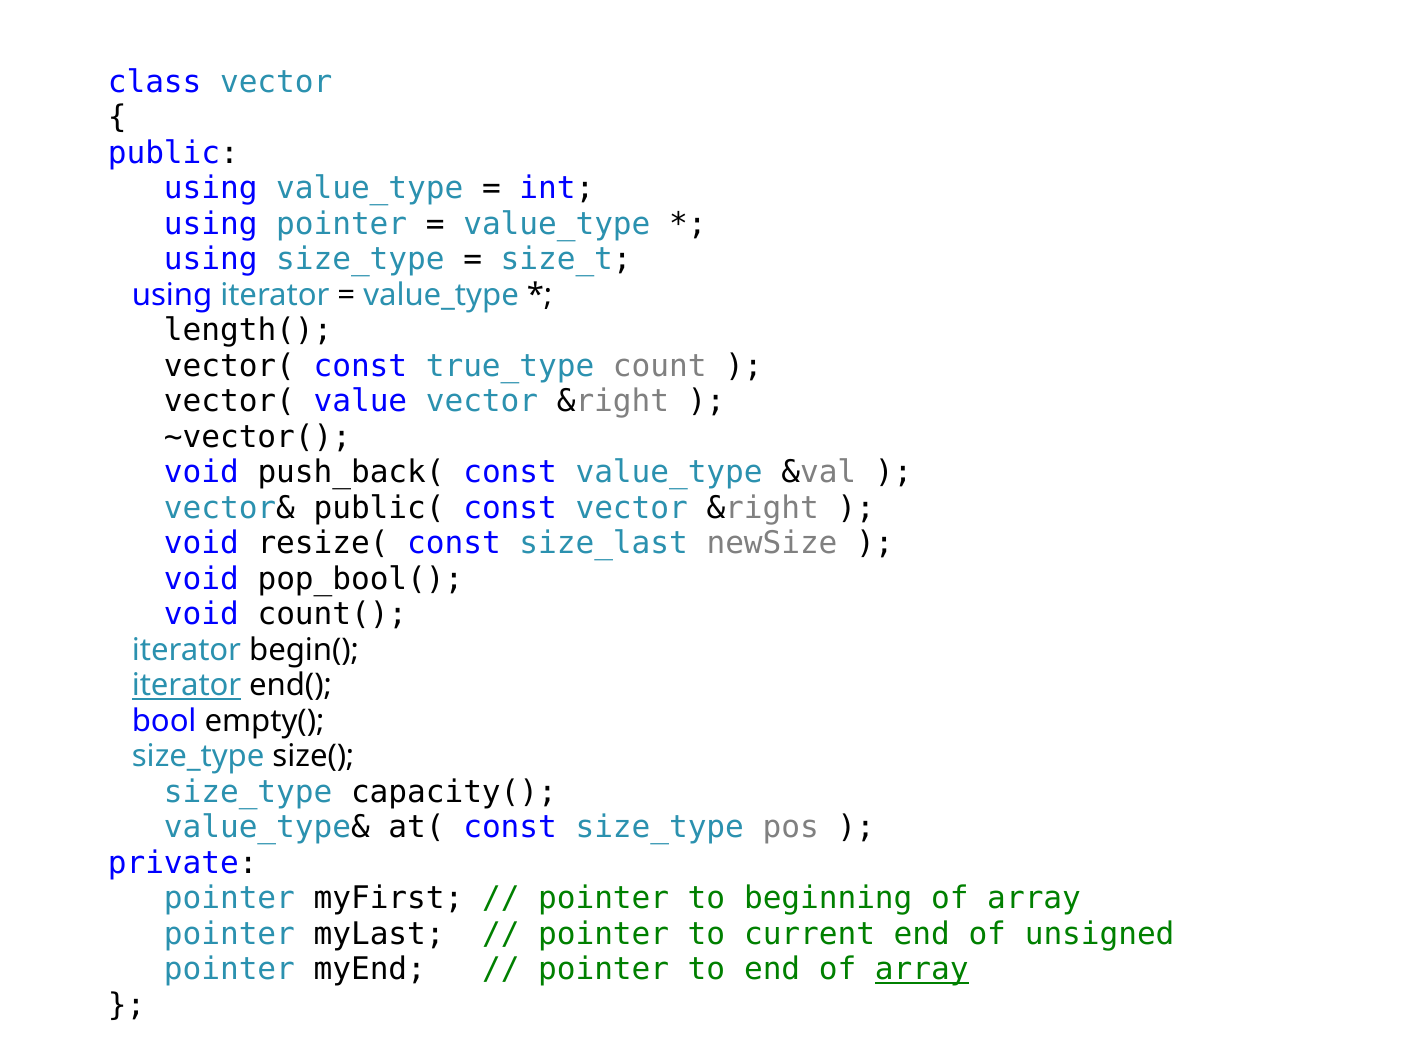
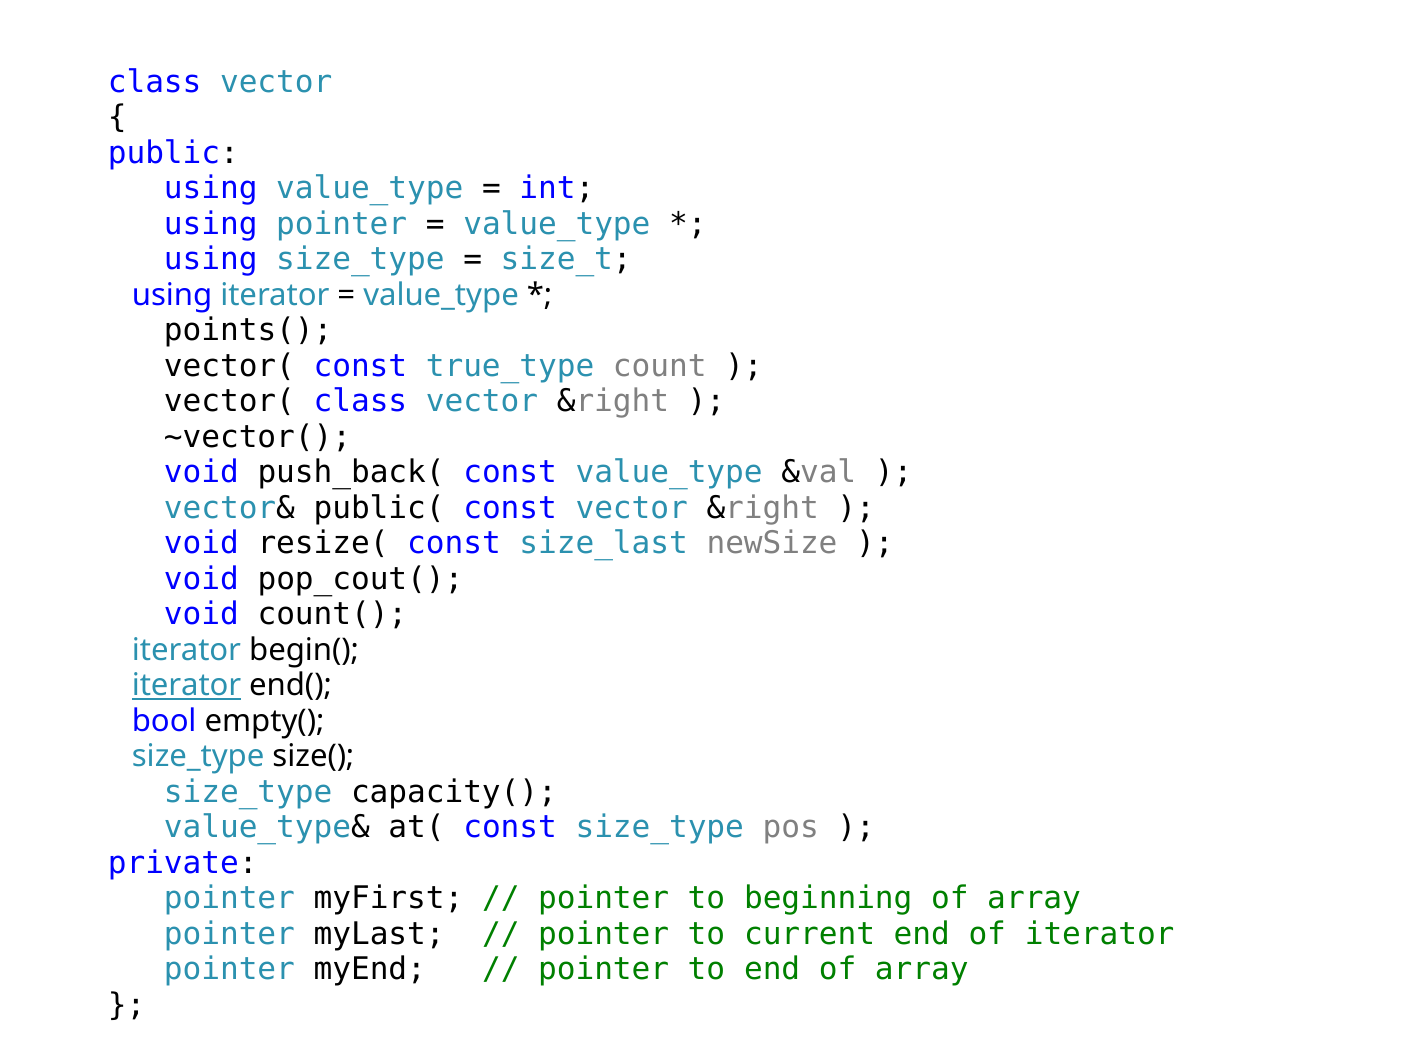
length(: length( -> points(
vector( value: value -> class
pop_bool(: pop_bool( -> pop_cout(
of unsigned: unsigned -> iterator
array at (922, 970) underline: present -> none
